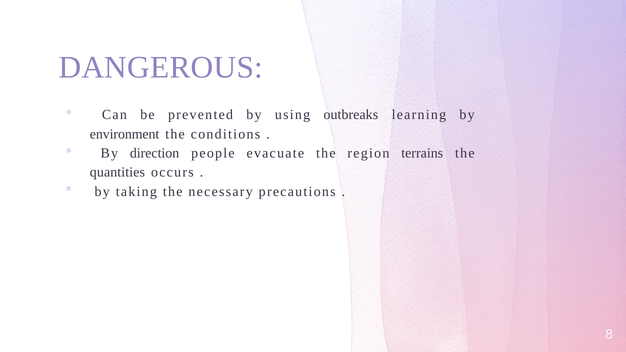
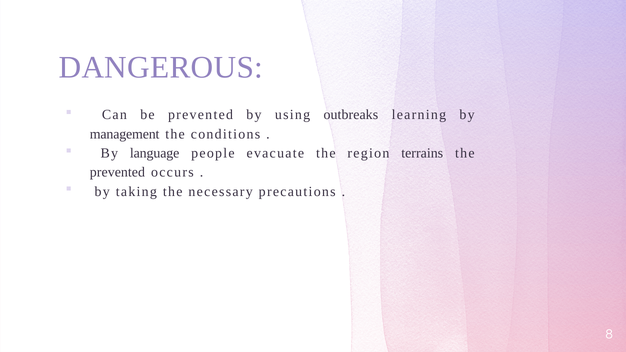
environment: environment -> management
direction: direction -> language
quantities at (117, 172): quantities -> prevented
